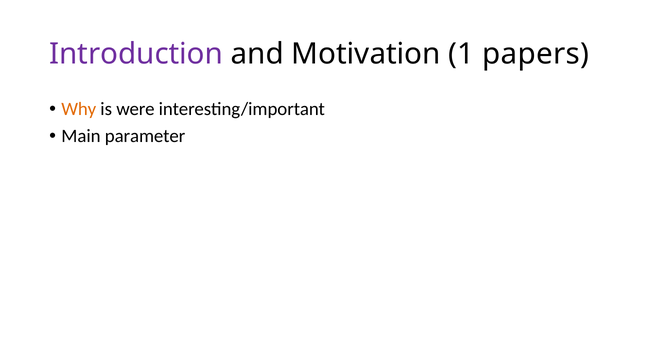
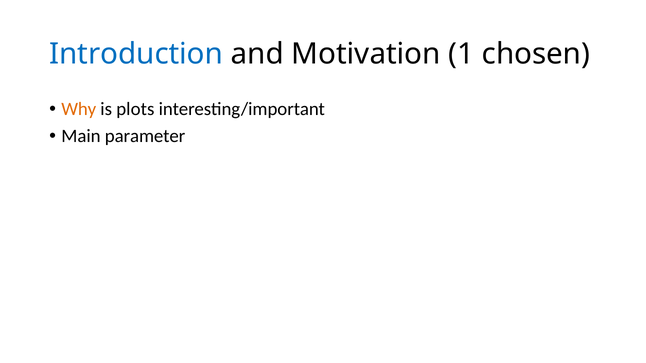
Introduction colour: purple -> blue
papers: papers -> chosen
were: were -> plots
